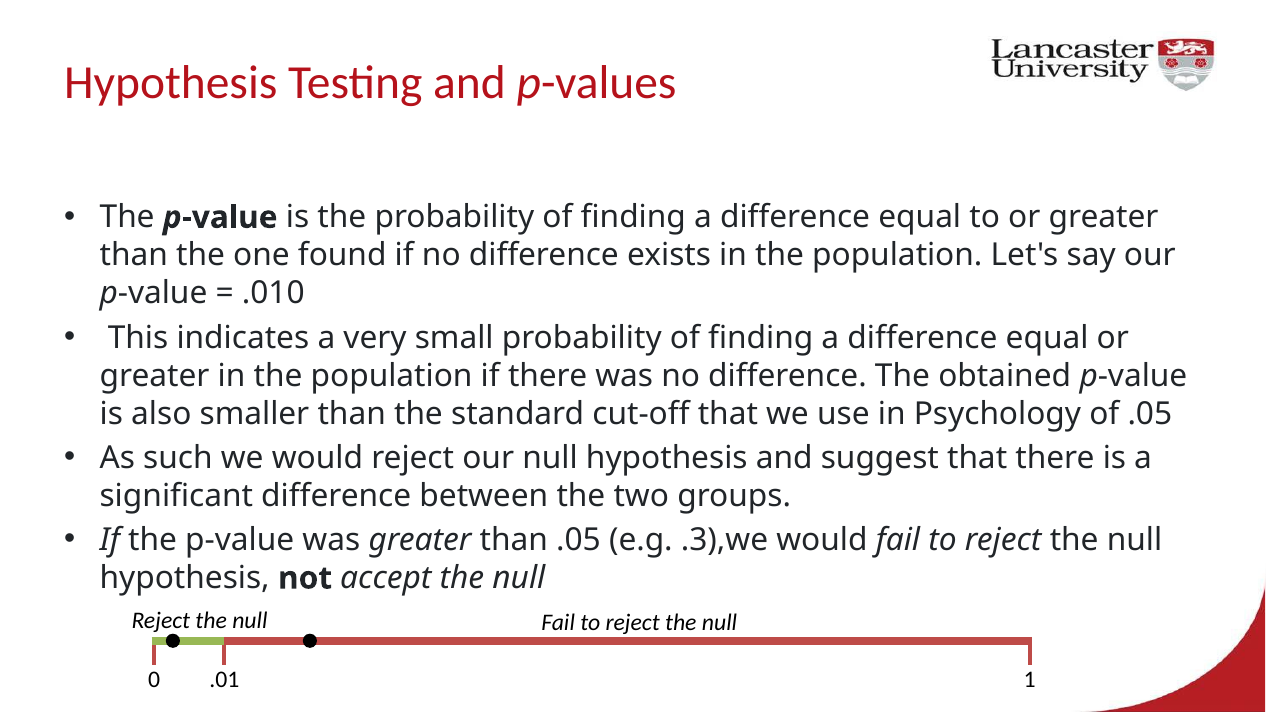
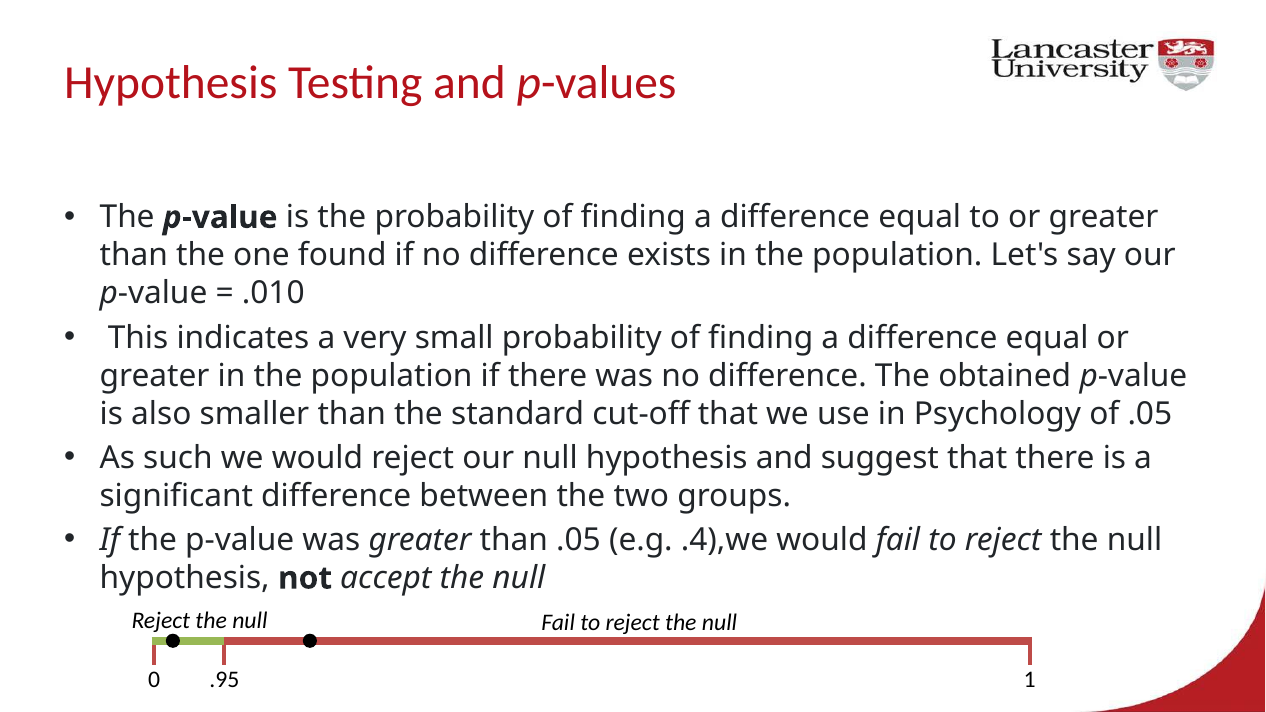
.3),we: .3),we -> .4),we
.01: .01 -> .95
